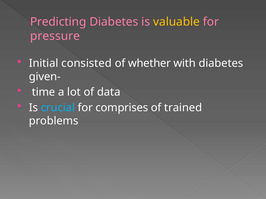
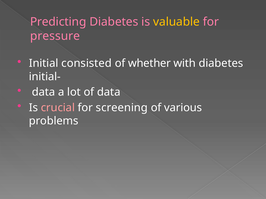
given-: given- -> initial-
time at (44, 92): time -> data
crucial colour: light blue -> pink
comprises: comprises -> screening
trained: trained -> various
